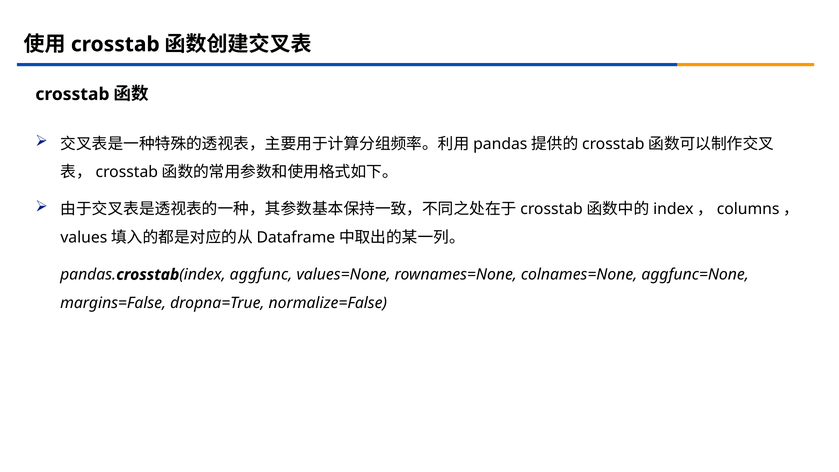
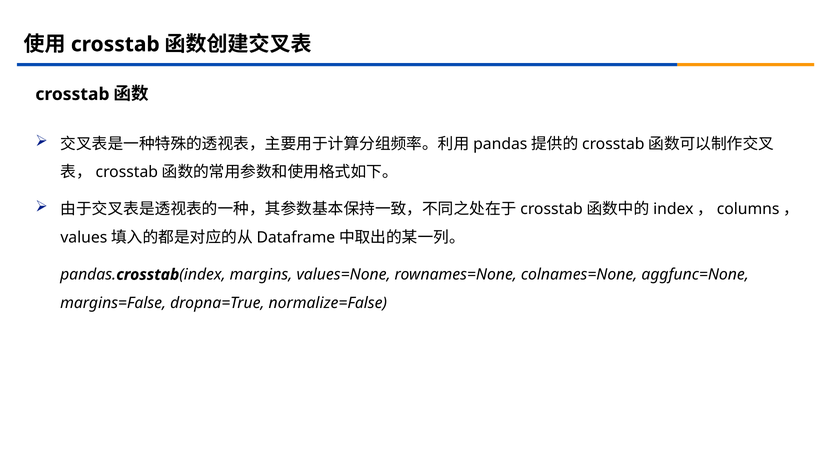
aggfunc: aggfunc -> margins
